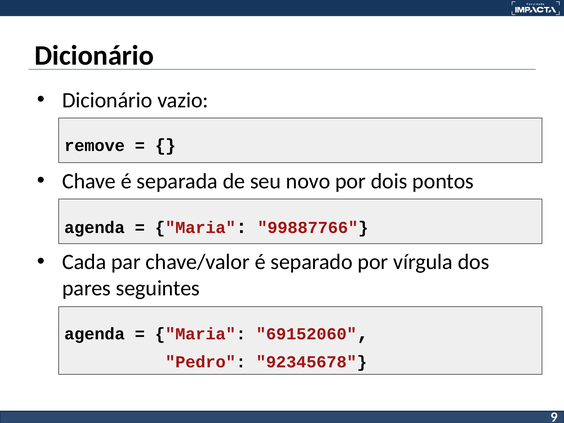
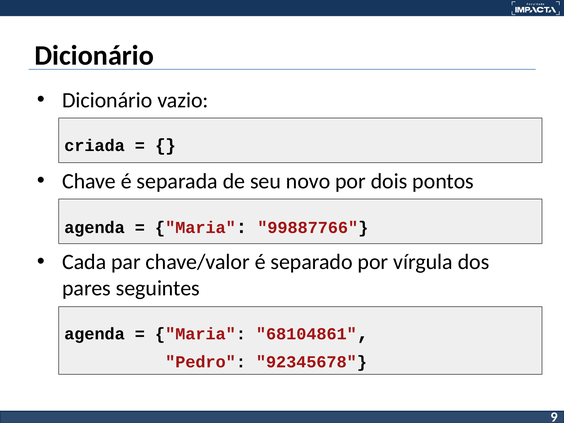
remove: remove -> criada
69152060: 69152060 -> 68104861
